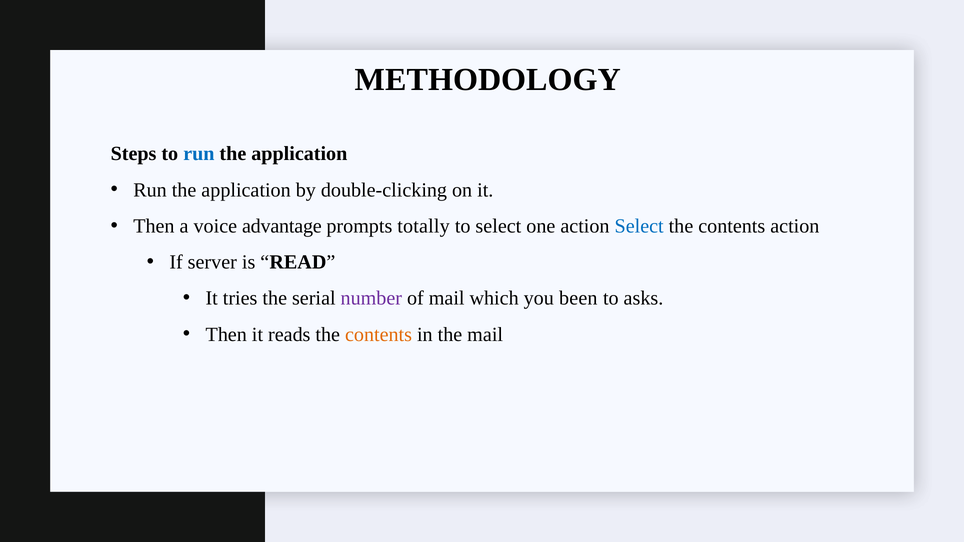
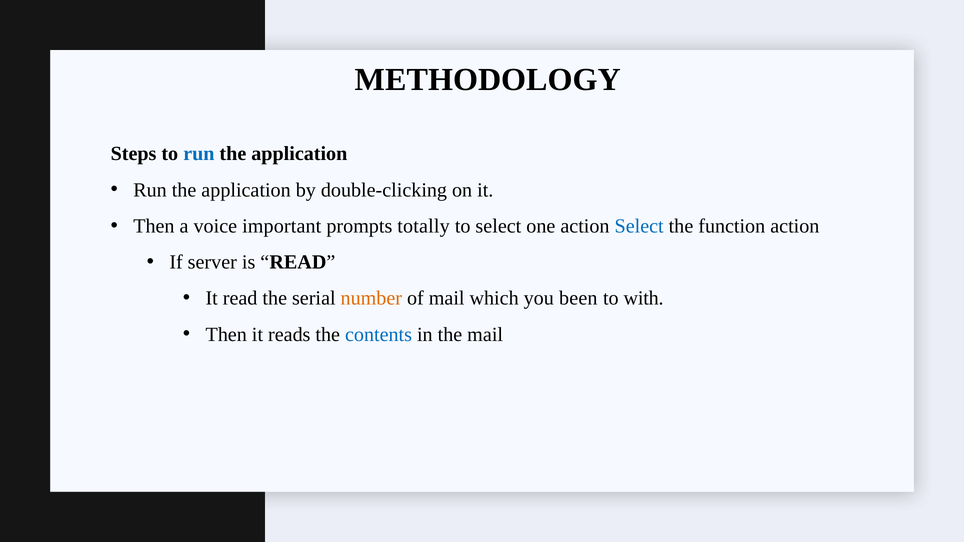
advantage: advantage -> important
contents at (732, 226): contents -> function
It tries: tries -> read
number colour: purple -> orange
asks: asks -> with
contents at (379, 335) colour: orange -> blue
